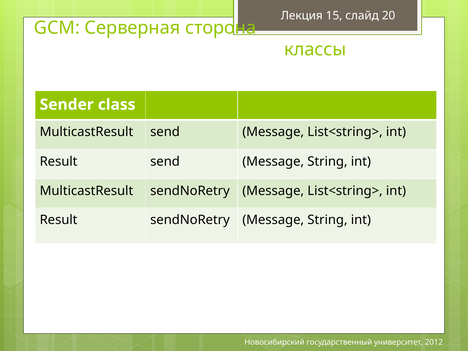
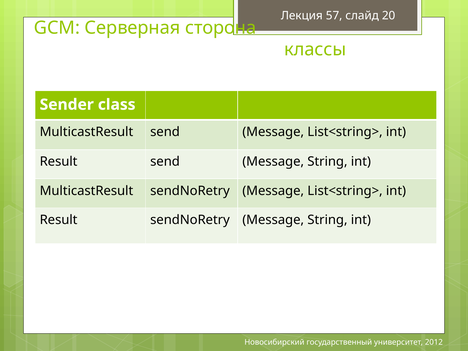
15: 15 -> 57
